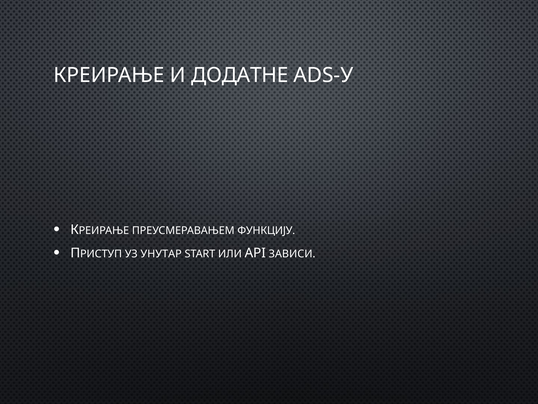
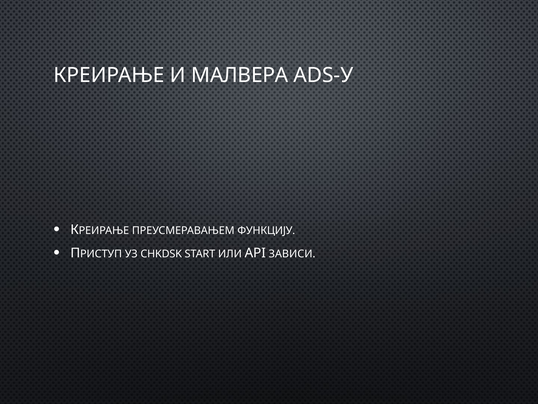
ДОДАТНЕ: ДОДАТНЕ -> МАЛВЕРА
УНУТАР: УНУТАР -> CHKDSK
